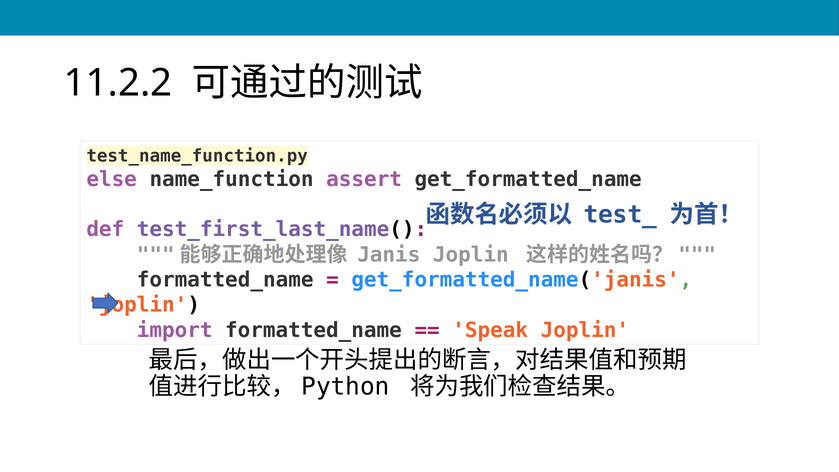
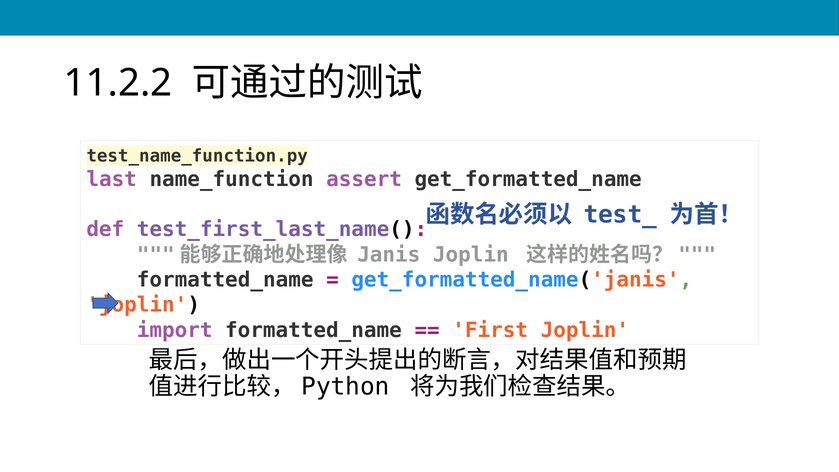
else: else -> last
Speak: Speak -> First
